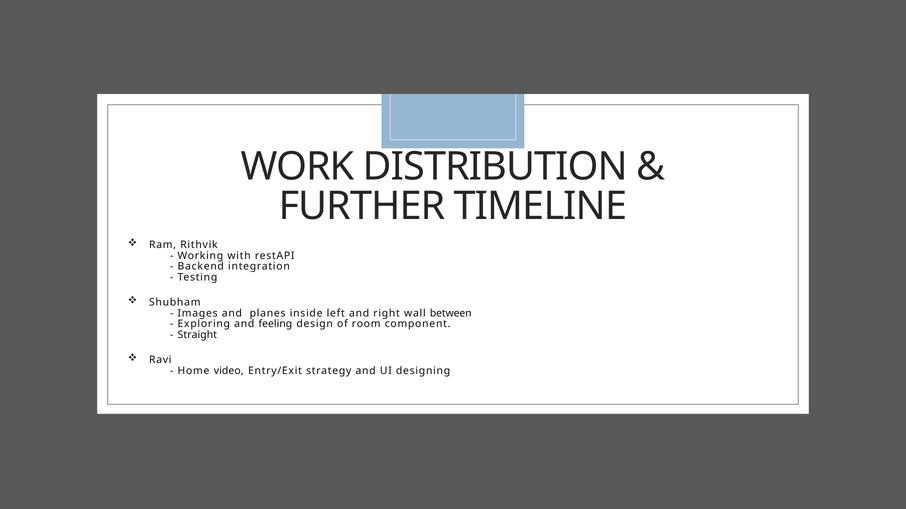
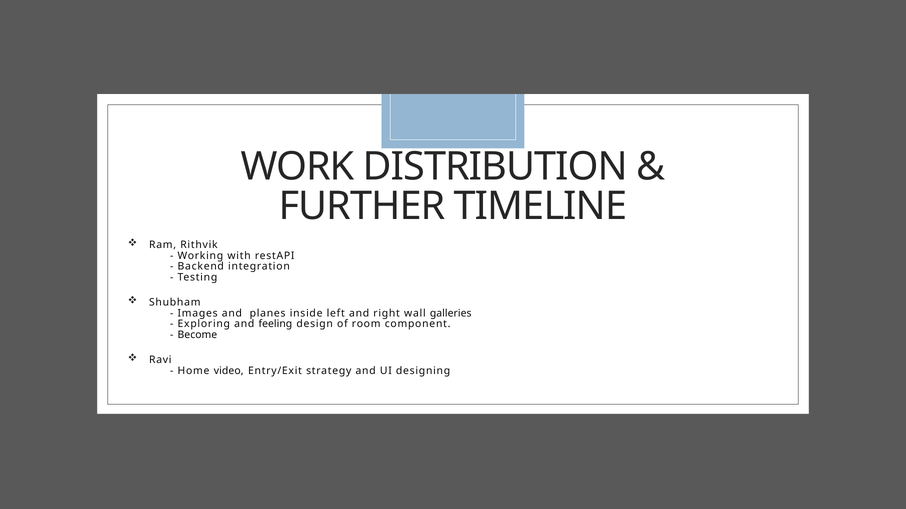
between: between -> galleries
Straight: Straight -> Become
